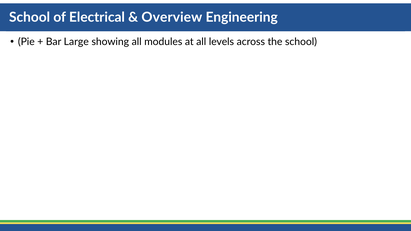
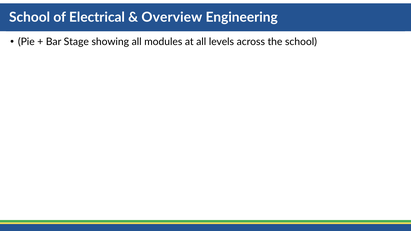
Large: Large -> Stage
